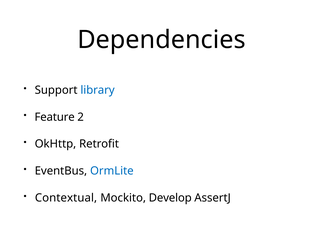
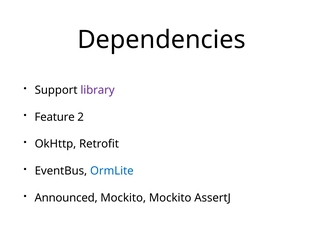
library colour: blue -> purple
Contextual: Contextual -> Announced
Mockito Develop: Develop -> Mockito
